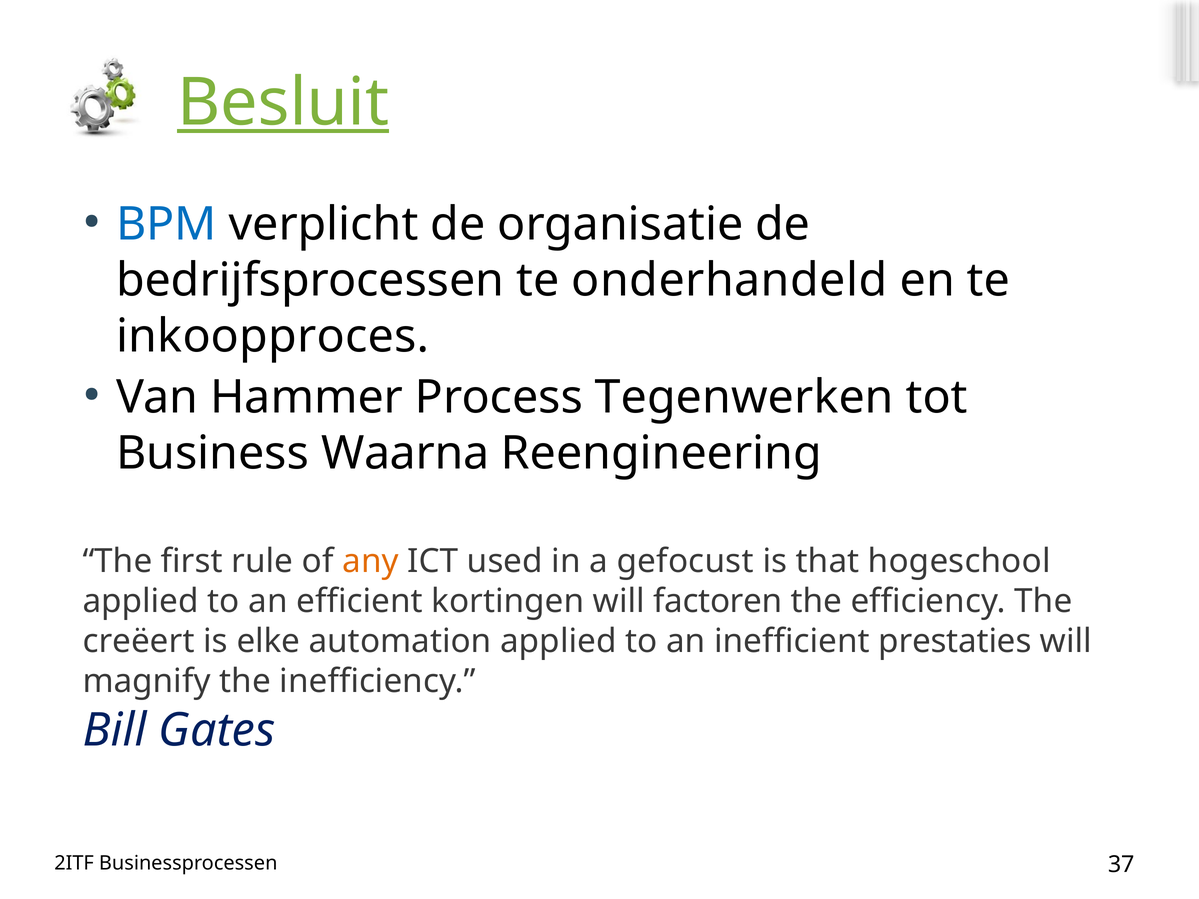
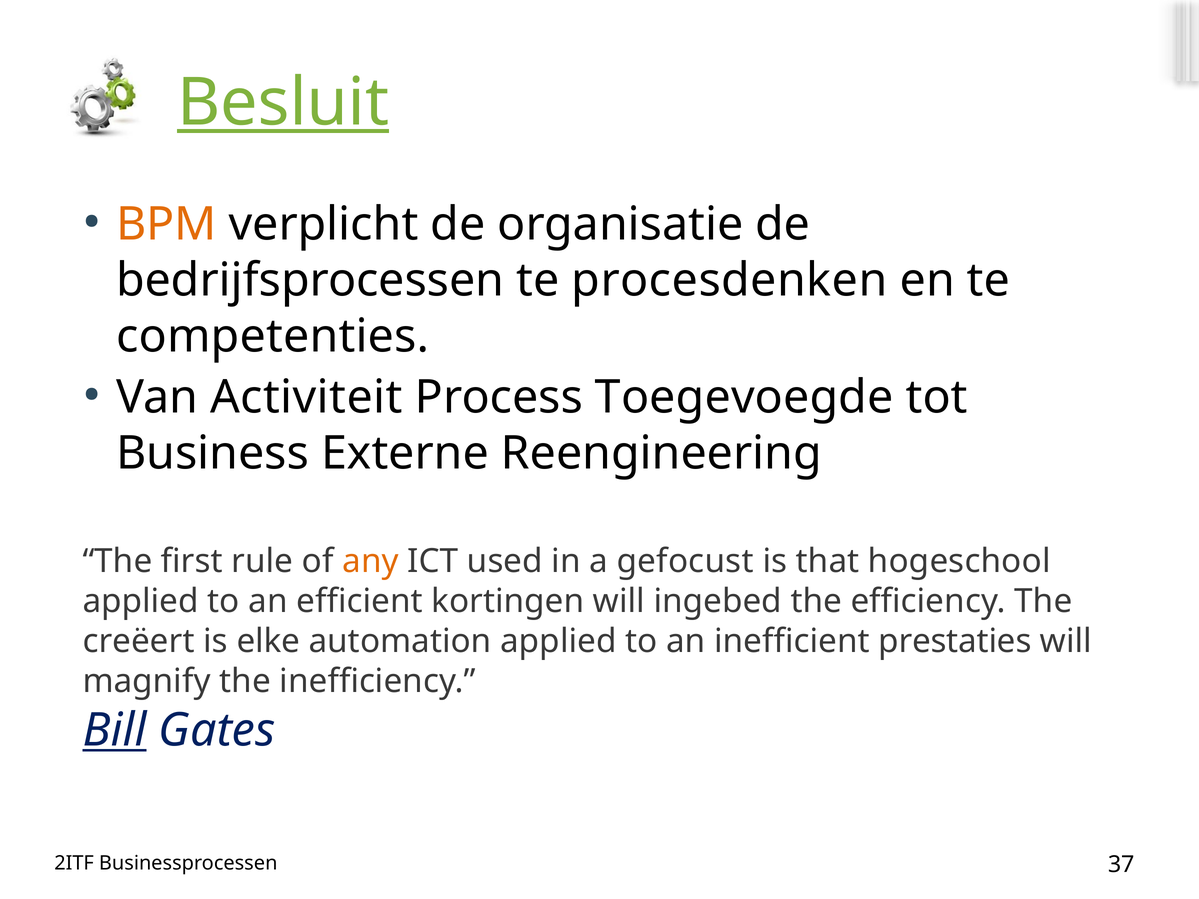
BPM colour: blue -> orange
onderhandeld: onderhandeld -> procesdenken
inkoopproces: inkoopproces -> competenties
Hammer: Hammer -> Activiteit
Tegenwerken: Tegenwerken -> Toegevoegde
Waarna: Waarna -> Externe
factoren: factoren -> ingebed
Bill underline: none -> present
